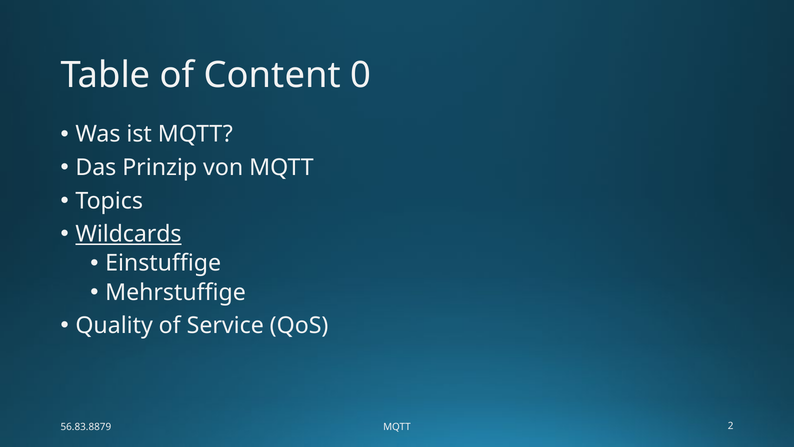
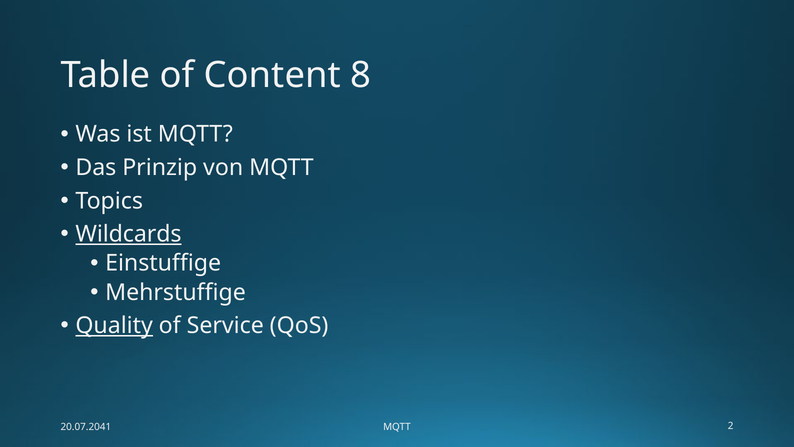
0: 0 -> 8
Quality underline: none -> present
56.83.8879: 56.83.8879 -> 20.07.2041
